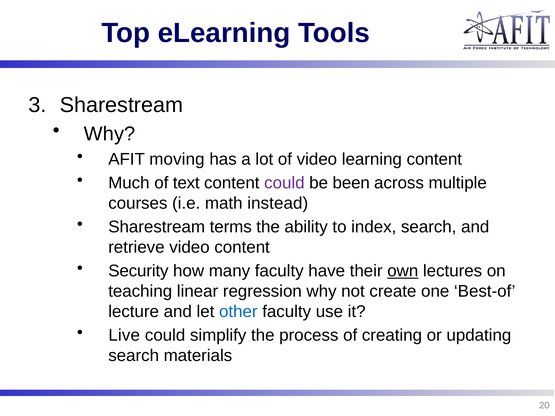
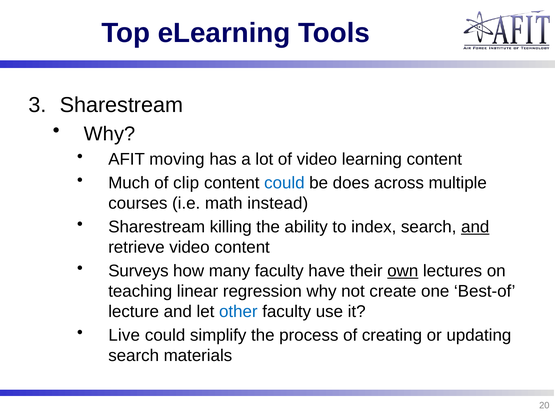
text: text -> clip
could at (284, 183) colour: purple -> blue
been: been -> does
terms: terms -> killing
and at (475, 227) underline: none -> present
Security: Security -> Surveys
